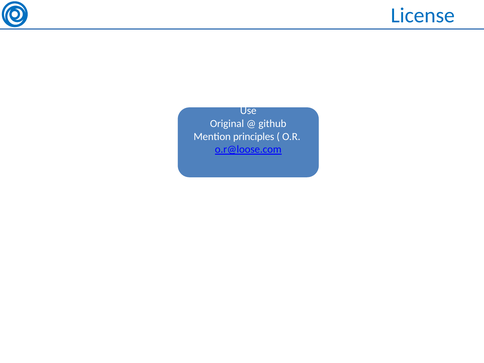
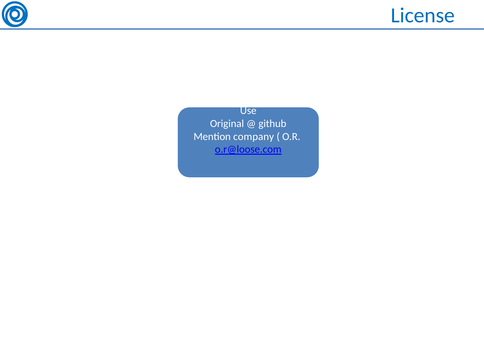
principles: principles -> company
